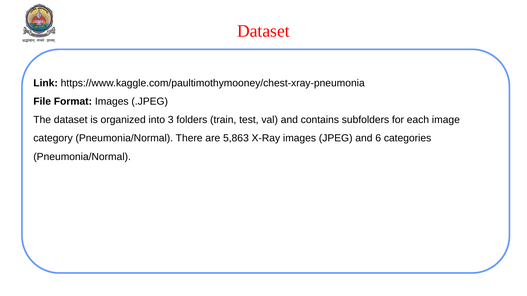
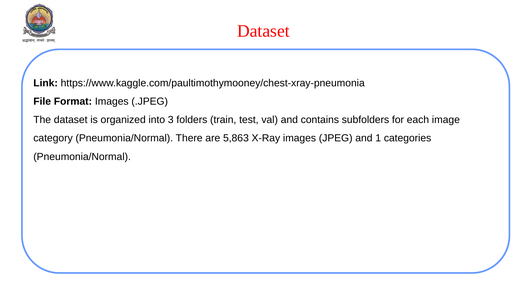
6: 6 -> 1
